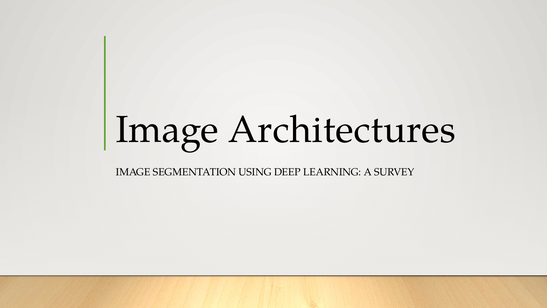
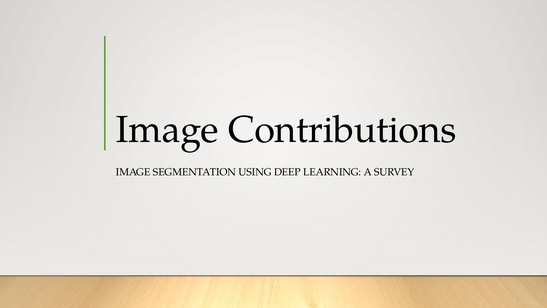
Architectures: Architectures -> Contributions
